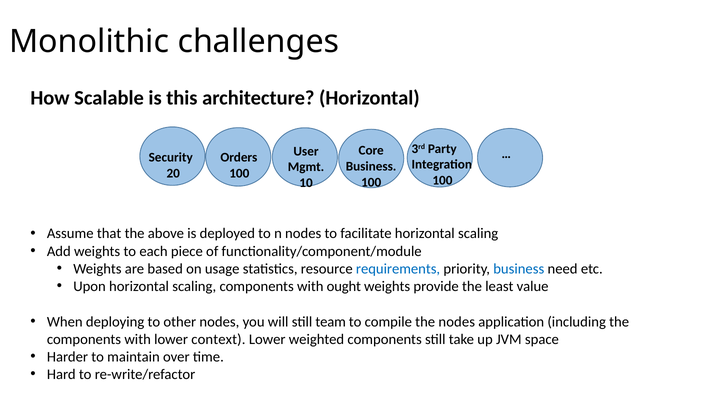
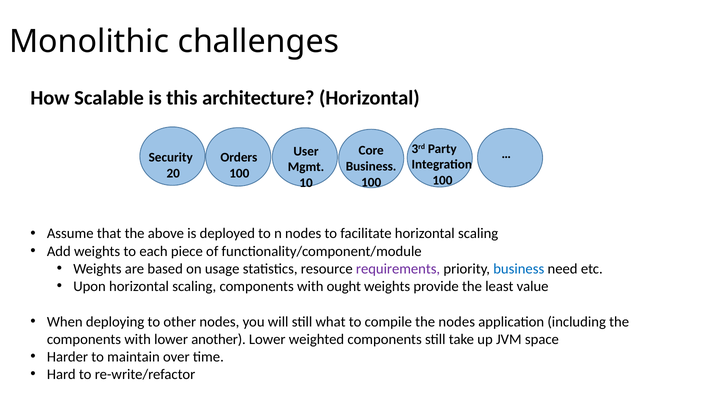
requirements colour: blue -> purple
team: team -> what
context: context -> another
